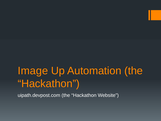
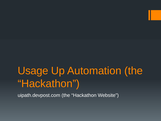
Image: Image -> Usage
